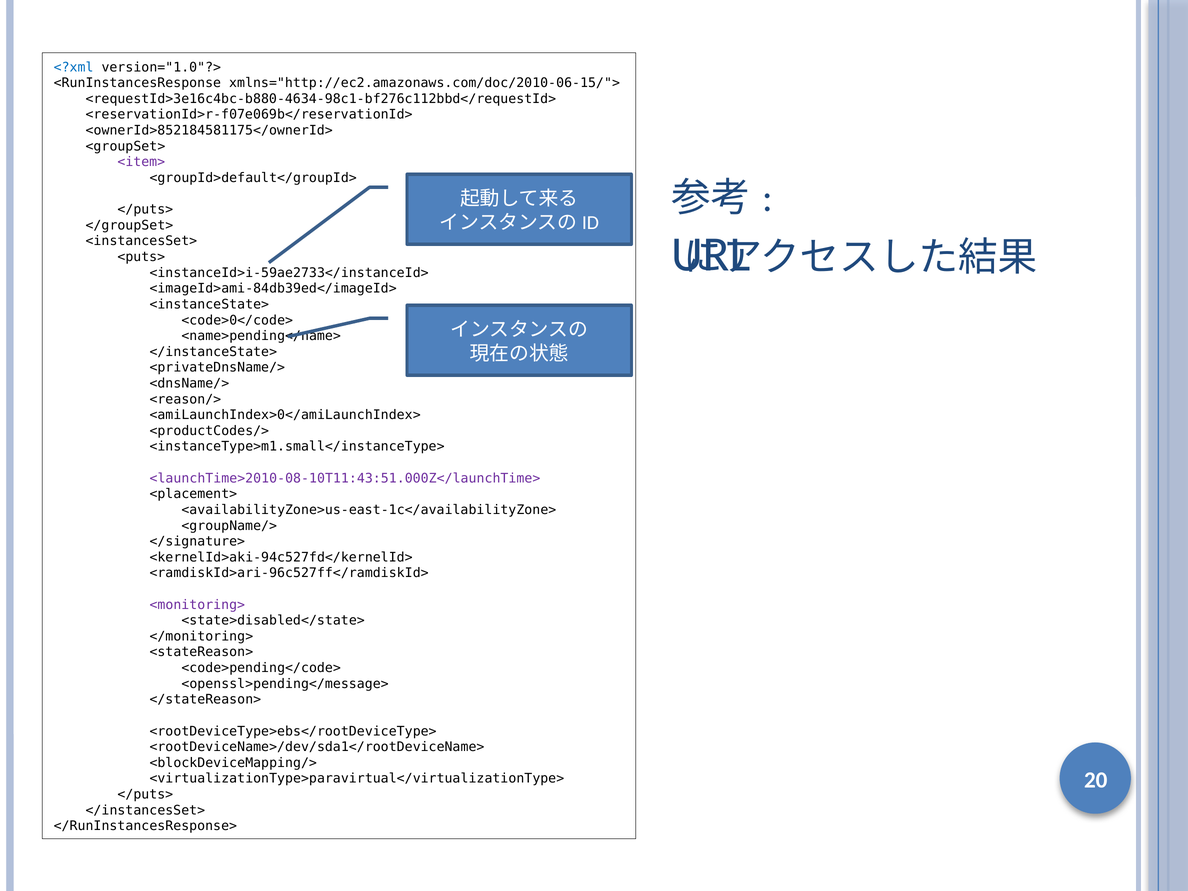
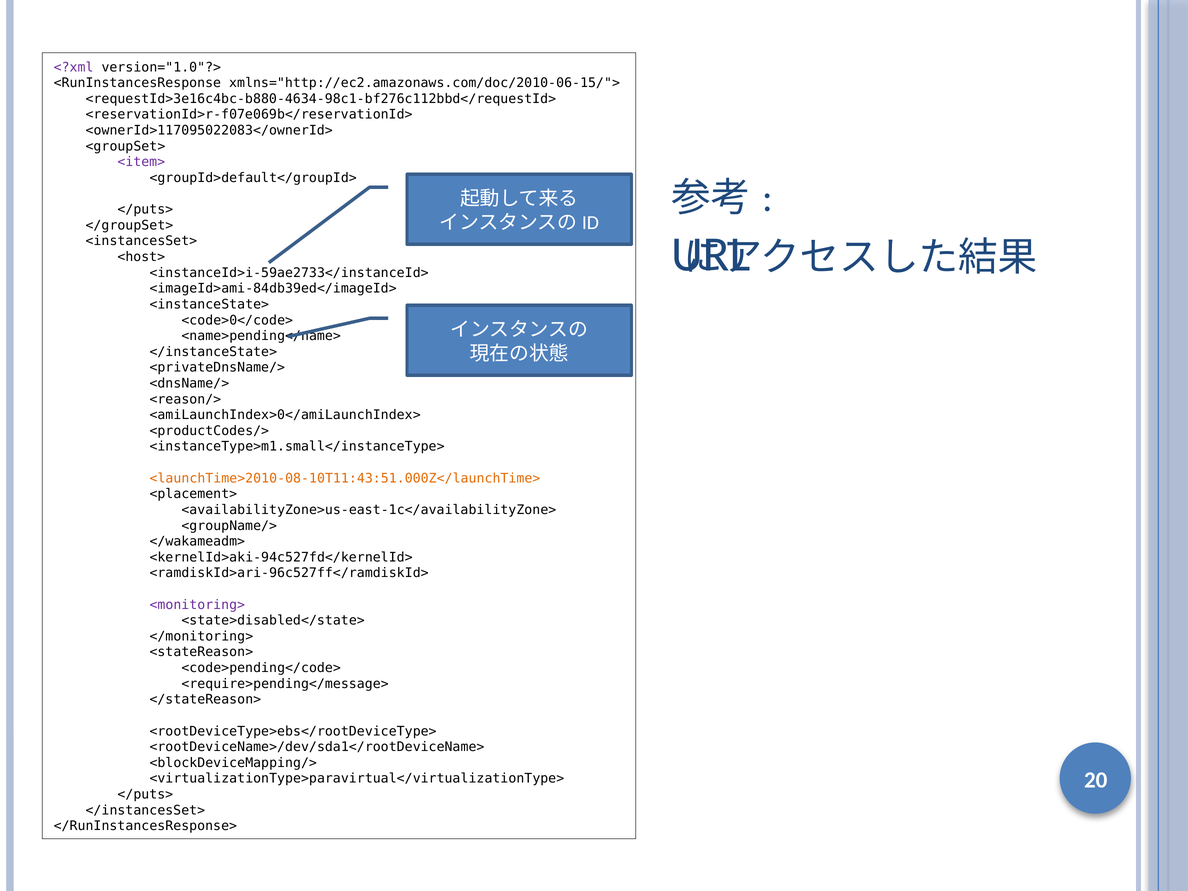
<?xml colour: blue -> purple
<ownerId>852184581175</ownerId>: <ownerId>852184581175</ownerId> -> <ownerId>117095022083</ownerId>
<puts>: <puts> -> <host>
<launchTime>2010-08-10T11:43:51.000Z</launchTime> colour: purple -> orange
</signature>: </signature> -> </wakameadm>
<openssl>pending</message>: <openssl>pending</message> -> <require>pending</message>
